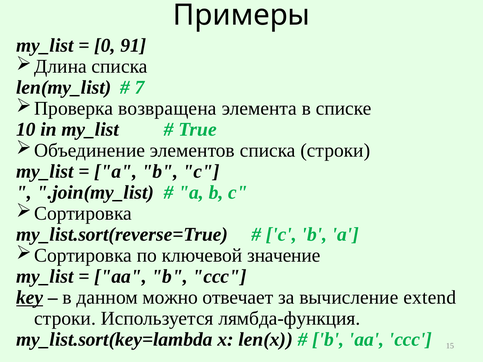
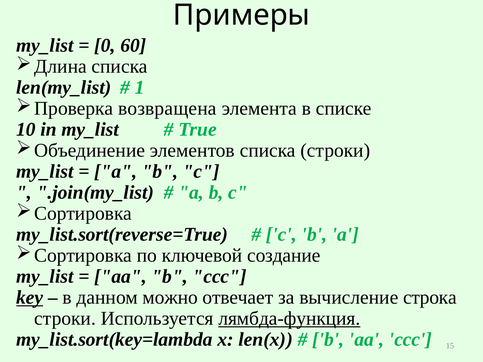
91: 91 -> 60
7: 7 -> 1
значение: значение -> создание
extend: extend -> строка
лямбда-функция underline: none -> present
